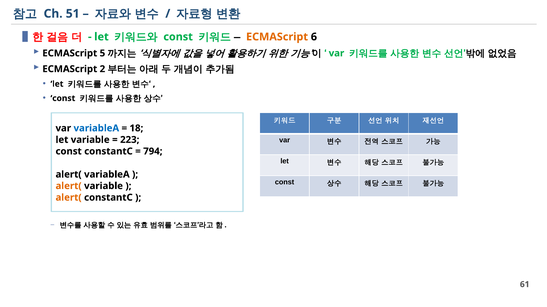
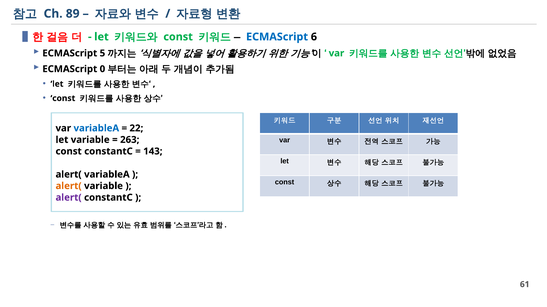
51: 51 -> 89
ECMAScript at (277, 37) colour: orange -> blue
2: 2 -> 0
18: 18 -> 22
223: 223 -> 263
794: 794 -> 143
alert( at (69, 198) colour: orange -> purple
